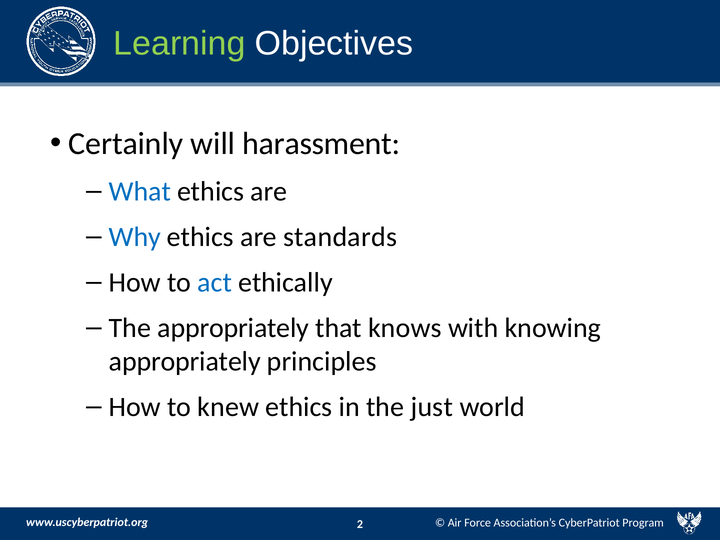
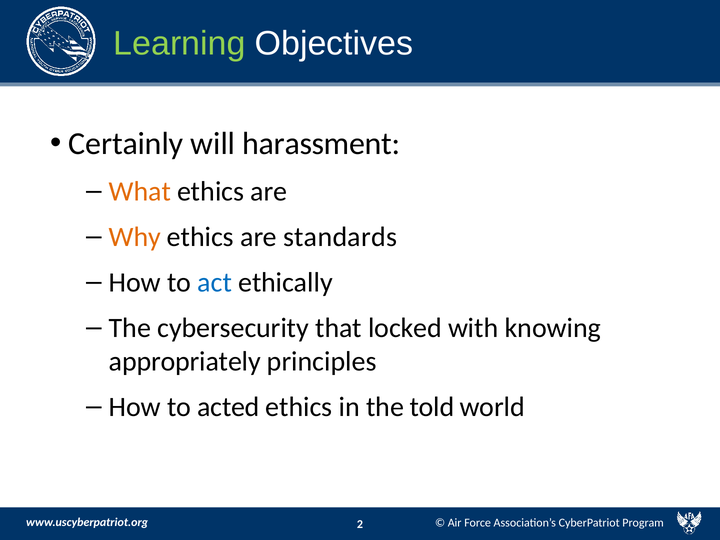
What colour: blue -> orange
Why colour: blue -> orange
The appropriately: appropriately -> cybersecurity
knows: knows -> locked
knew: knew -> acted
just: just -> told
